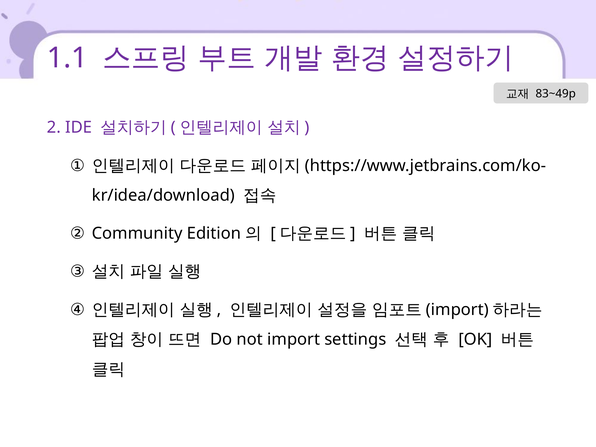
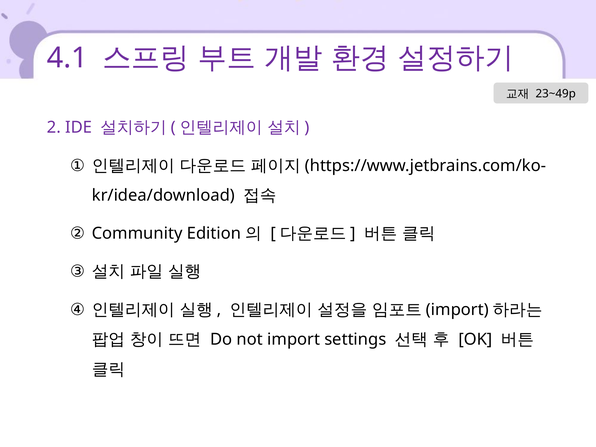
1.1: 1.1 -> 4.1
83~49p: 83~49p -> 23~49p
